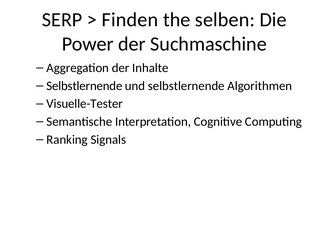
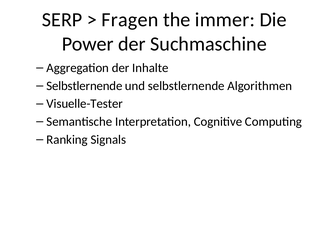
Finden: Finden -> Fragen
selben: selben -> immer
